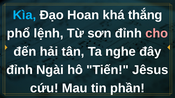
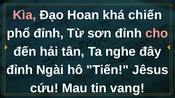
Kìa colour: light blue -> pink
thắng: thắng -> chiến
phổ lệnh: lệnh -> đỉnh
phần: phần -> vang
